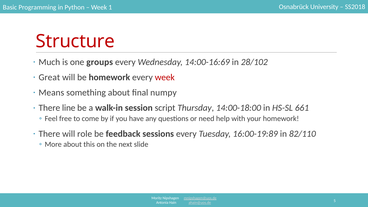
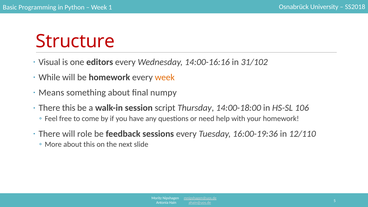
Much: Much -> Visual
groups: groups -> editors
14:00-16:69: 14:00-16:69 -> 14:00-16:16
28/102: 28/102 -> 31/102
Great: Great -> While
week at (165, 77) colour: red -> orange
There line: line -> this
661: 661 -> 106
16:00-19:89: 16:00-19:89 -> 16:00-19:36
82/110: 82/110 -> 12/110
